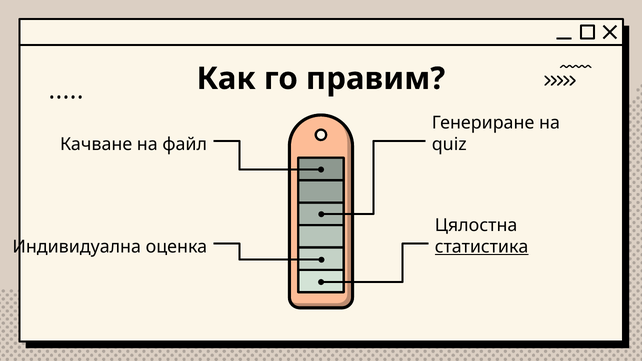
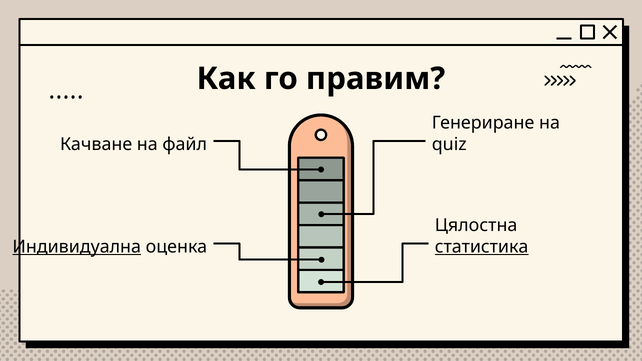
Индивидуална underline: none -> present
